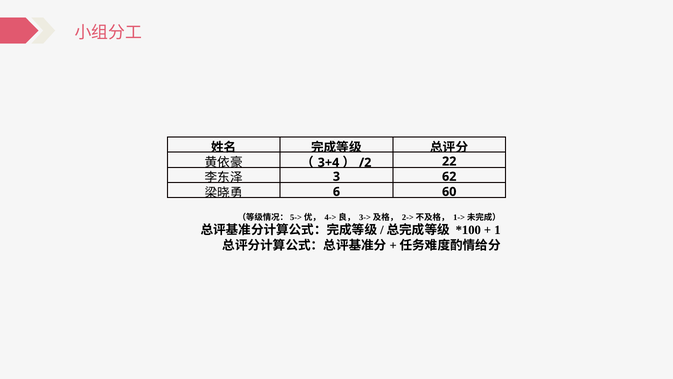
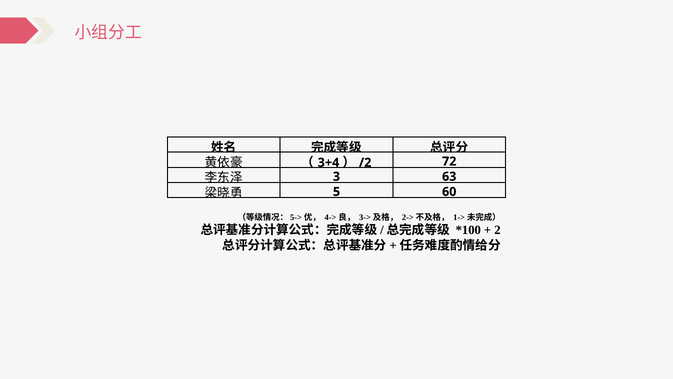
22: 22 -> 72
62: 62 -> 63
6: 6 -> 5
1: 1 -> 2
